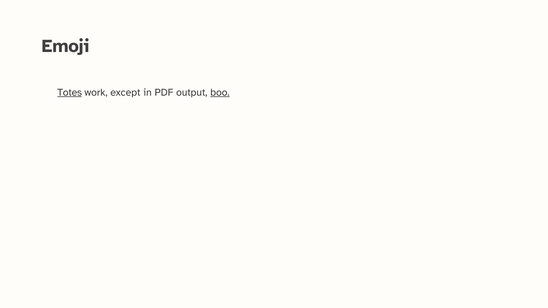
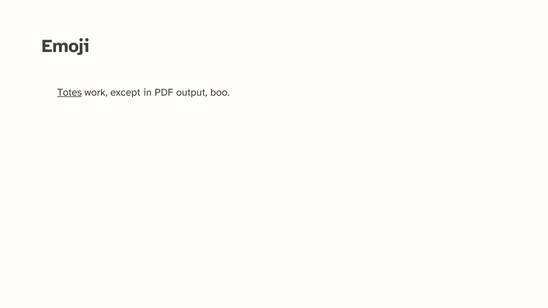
boo underline: present -> none
